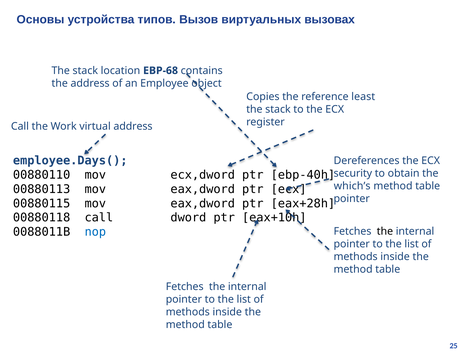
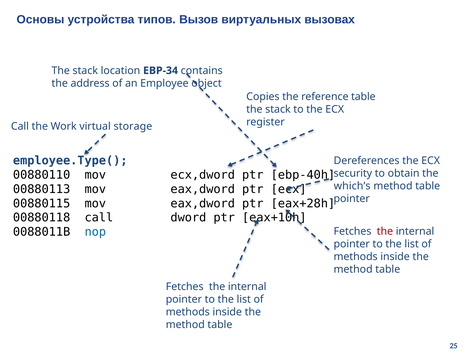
EBP-68: EBP-68 -> EBP-34
reference least: least -> table
address at (133, 126): address -> storage
employee.Days(: employee.Days( -> employee.Type(
the at (385, 231) colour: black -> red
